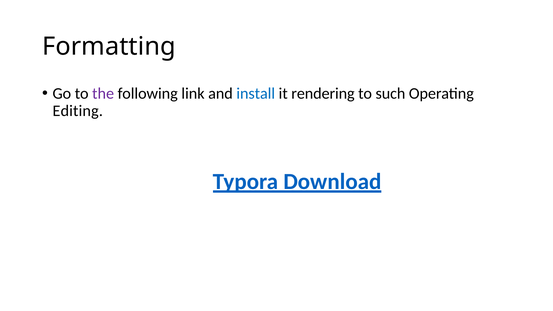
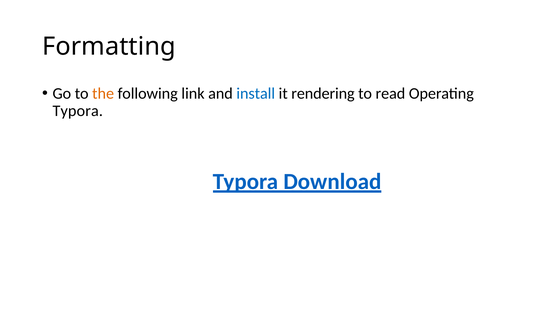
the colour: purple -> orange
such: such -> read
Editing at (78, 111): Editing -> Typora
